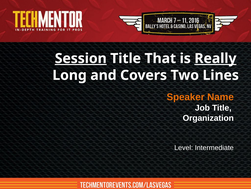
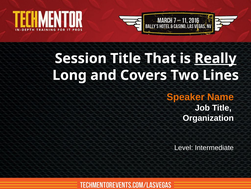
Session underline: present -> none
